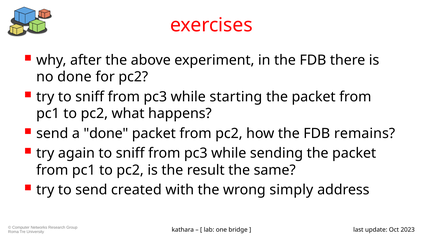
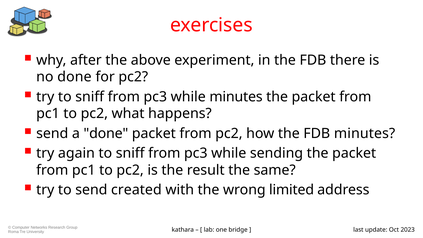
while starting: starting -> minutes
FDB remains: remains -> minutes
simply: simply -> limited
